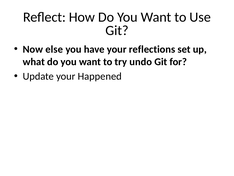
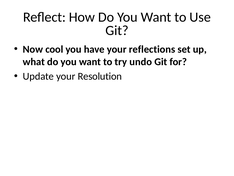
else: else -> cool
Happened: Happened -> Resolution
